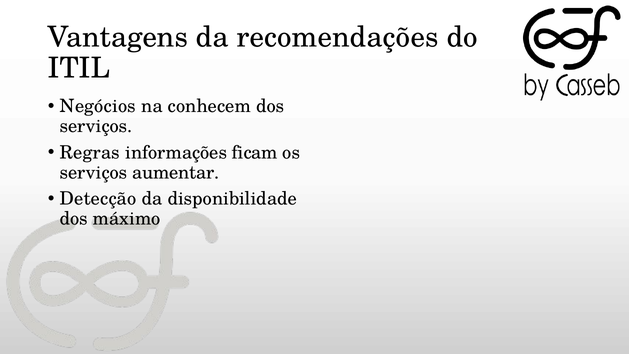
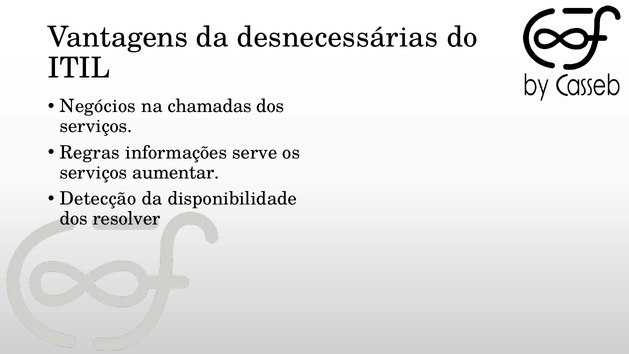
recomendações: recomendações -> desnecessárias
conhecem: conhecem -> chamadas
ficam: ficam -> serve
máximo: máximo -> resolver
